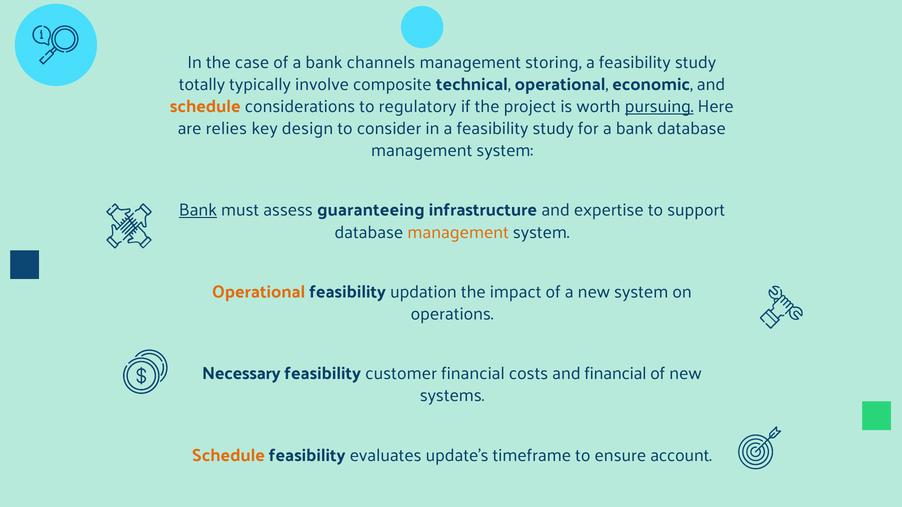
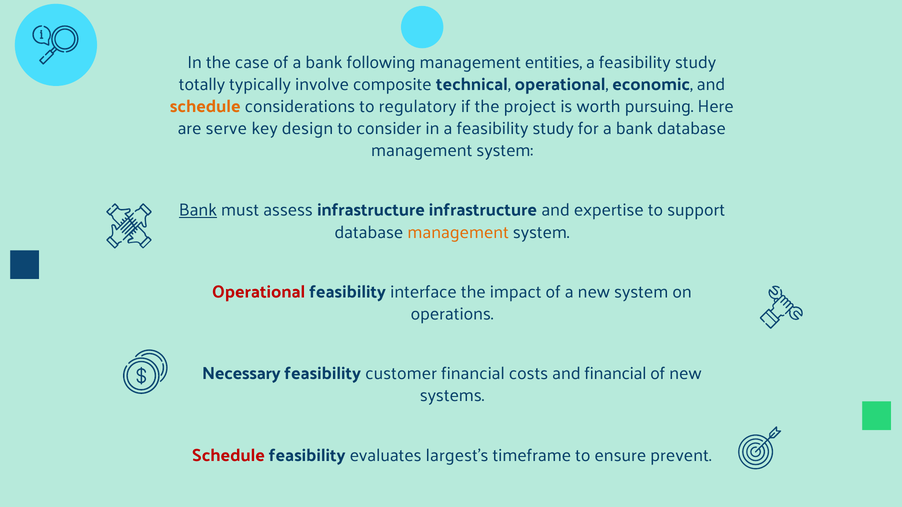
channels: channels -> following
storing: storing -> entities
pursuing underline: present -> none
relies: relies -> serve
assess guaranteeing: guaranteeing -> infrastructure
Operational at (259, 292) colour: orange -> red
updation: updation -> interface
Schedule at (228, 456) colour: orange -> red
update's: update's -> largest's
account: account -> prevent
